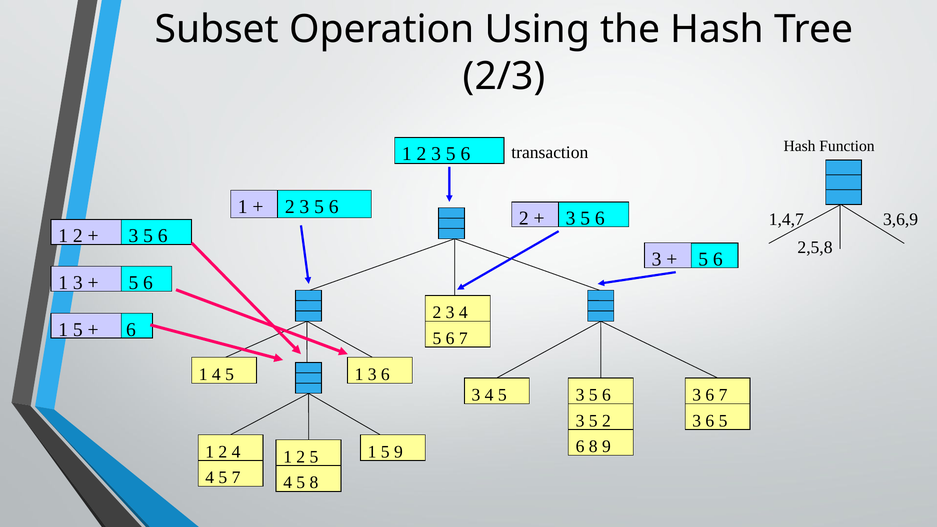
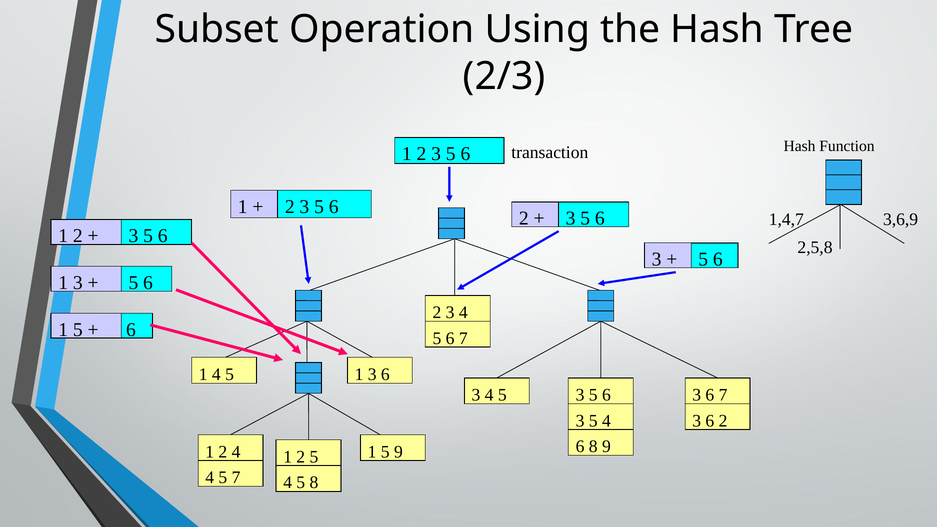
3 5 2: 2 -> 4
3 6 5: 5 -> 2
